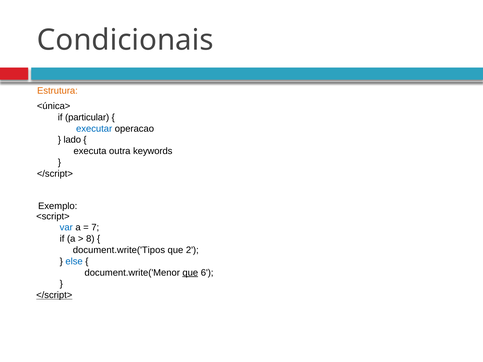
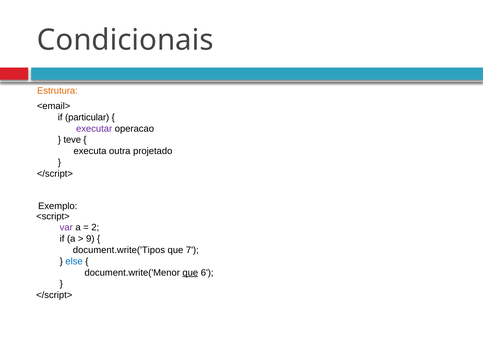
<única>: <única> -> <email>
executar colour: blue -> purple
lado: lado -> teve
keywords: keywords -> projetado
var colour: blue -> purple
7: 7 -> 2
8: 8 -> 9
2: 2 -> 7
</script> at (54, 295) underline: present -> none
